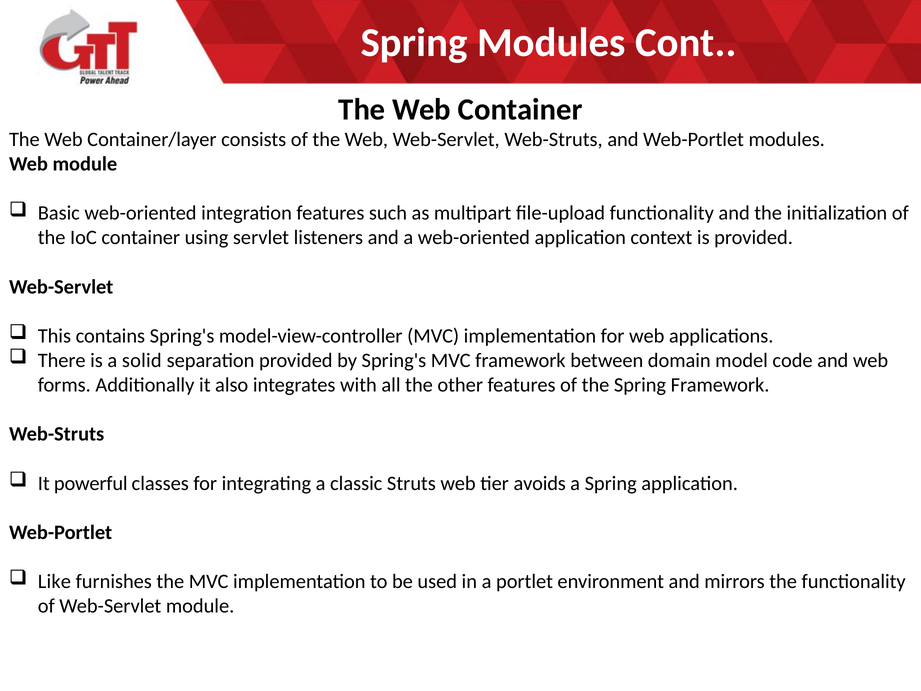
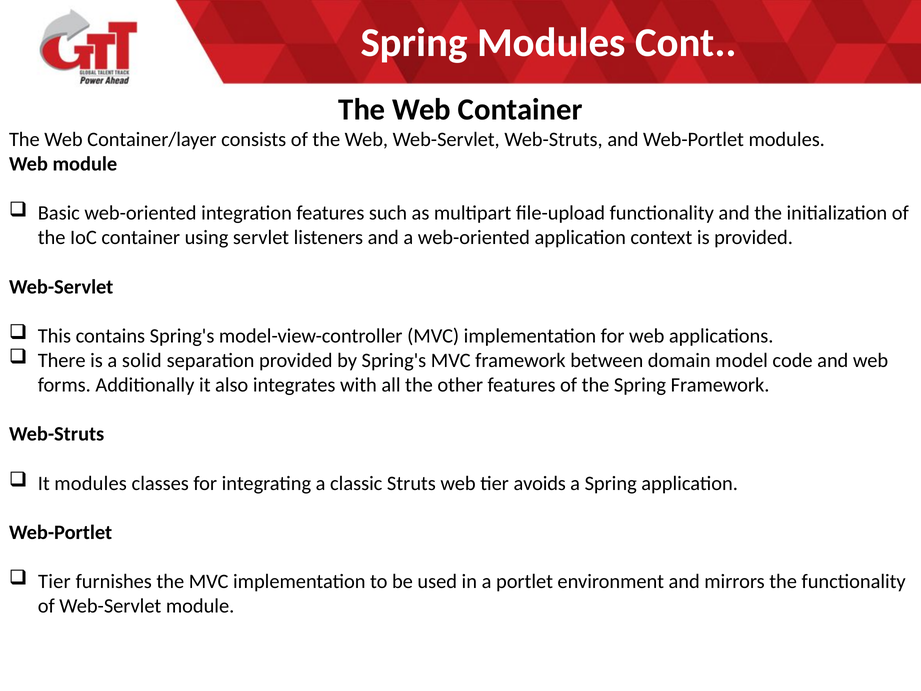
It powerful: powerful -> modules
Like at (54, 581): Like -> Tier
